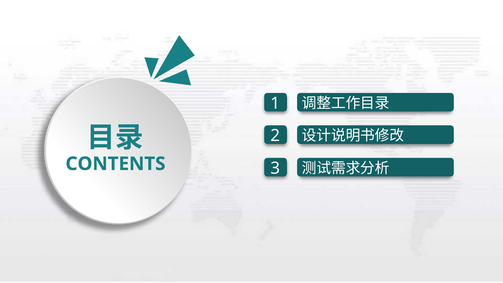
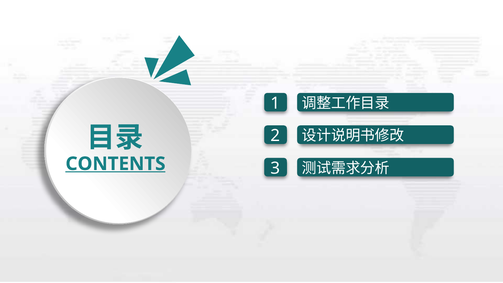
CONTENTS underline: none -> present
